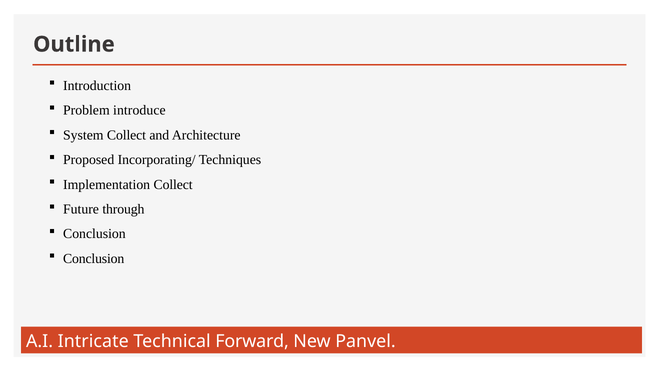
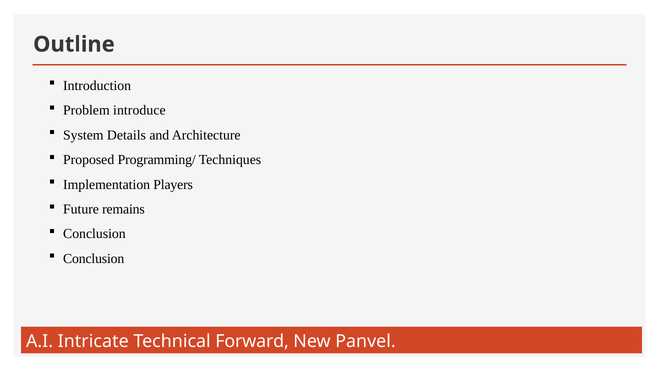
System Collect: Collect -> Details
Incorporating/: Incorporating/ -> Programming/
Implementation Collect: Collect -> Players
through: through -> remains
